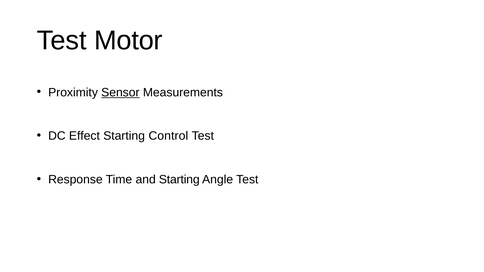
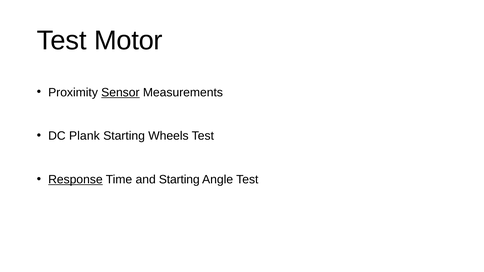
Effect: Effect -> Plank
Control: Control -> Wheels
Response underline: none -> present
